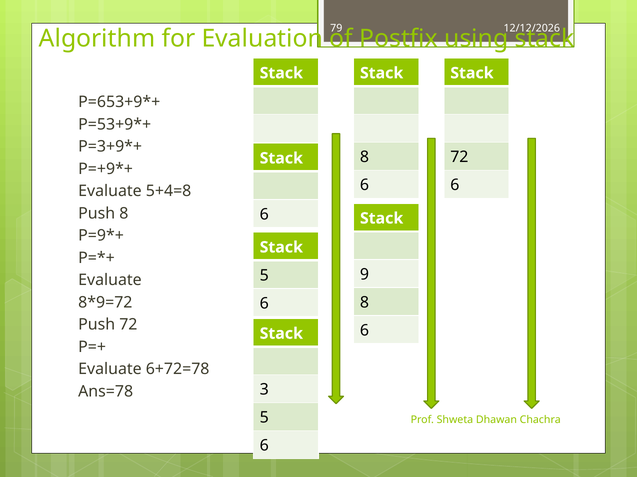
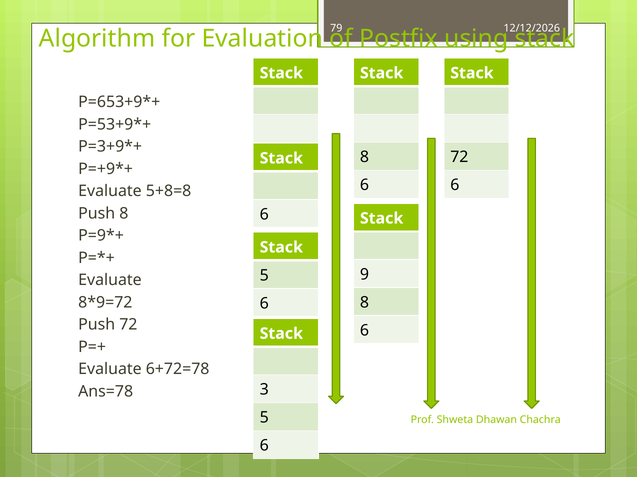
5+4=8: 5+4=8 -> 5+8=8
